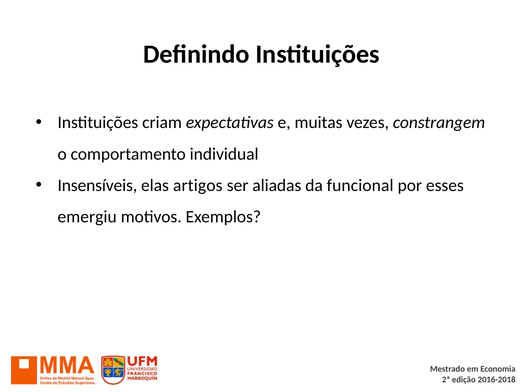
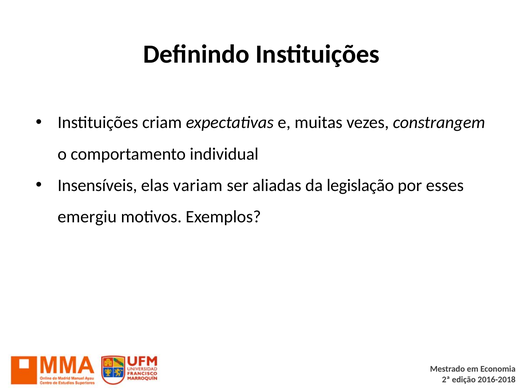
artigos: artigos -> variam
funcional: funcional -> legislação
